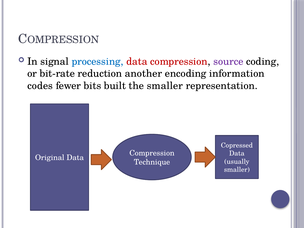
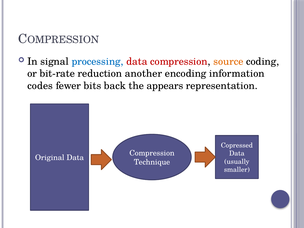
source colour: purple -> orange
built: built -> back
the smaller: smaller -> appears
